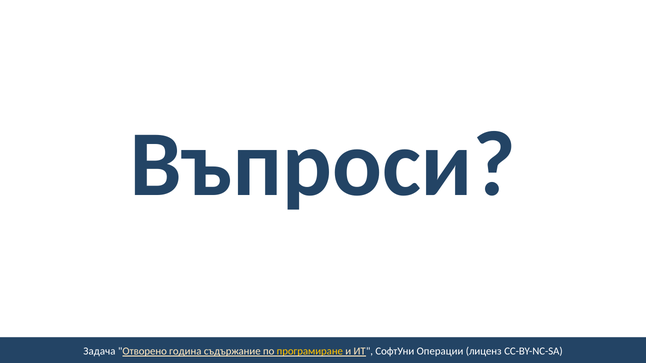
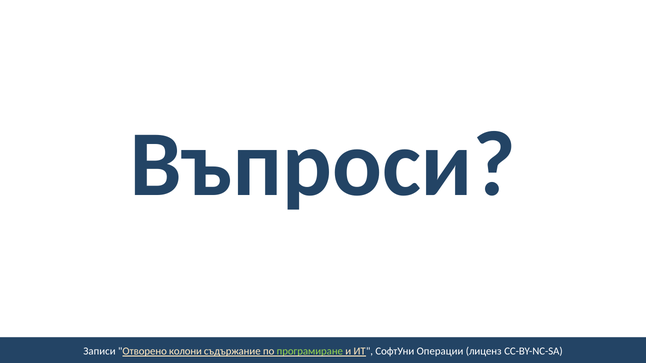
Задача: Задача -> Записи
година: година -> колони
програмиране colour: yellow -> light green
